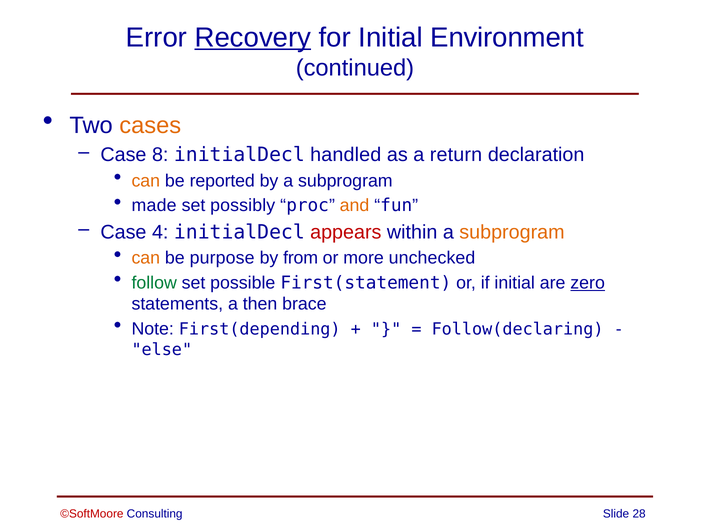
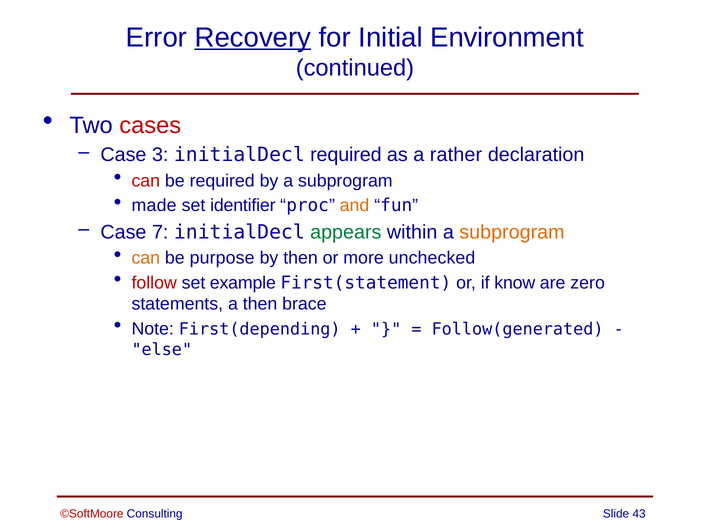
cases colour: orange -> red
8: 8 -> 3
initialDecl handled: handled -> required
return: return -> rather
can at (146, 181) colour: orange -> red
be reported: reported -> required
possibly: possibly -> identifier
4: 4 -> 7
appears colour: red -> green
by from: from -> then
follow colour: green -> red
possible: possible -> example
if initial: initial -> know
zero underline: present -> none
Follow(declaring: Follow(declaring -> Follow(generated
28: 28 -> 43
